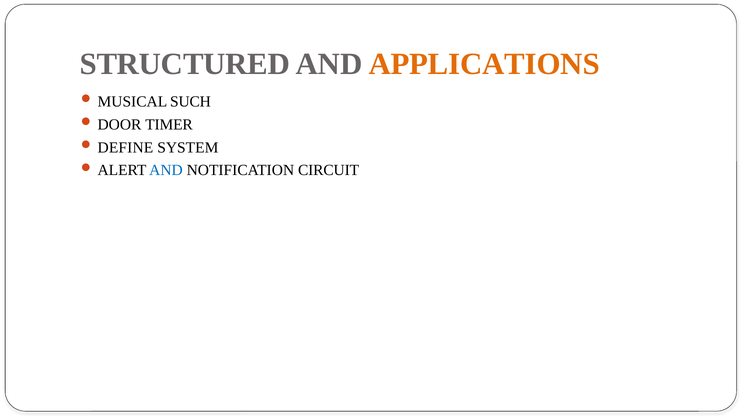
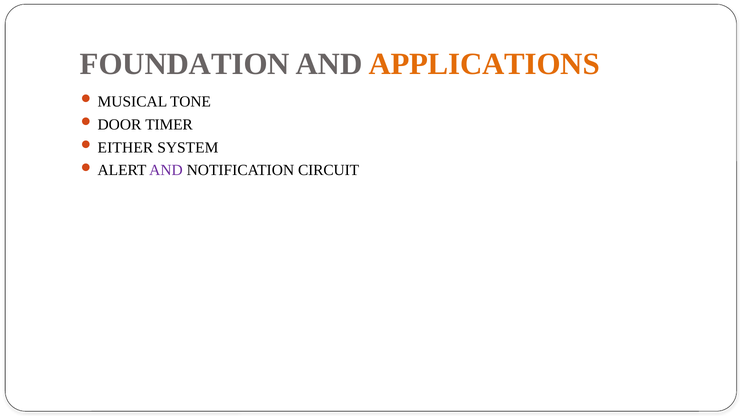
STRUCTURED: STRUCTURED -> FOUNDATION
SUCH: SUCH -> TONE
DEFINE: DEFINE -> EITHER
AND at (166, 171) colour: blue -> purple
